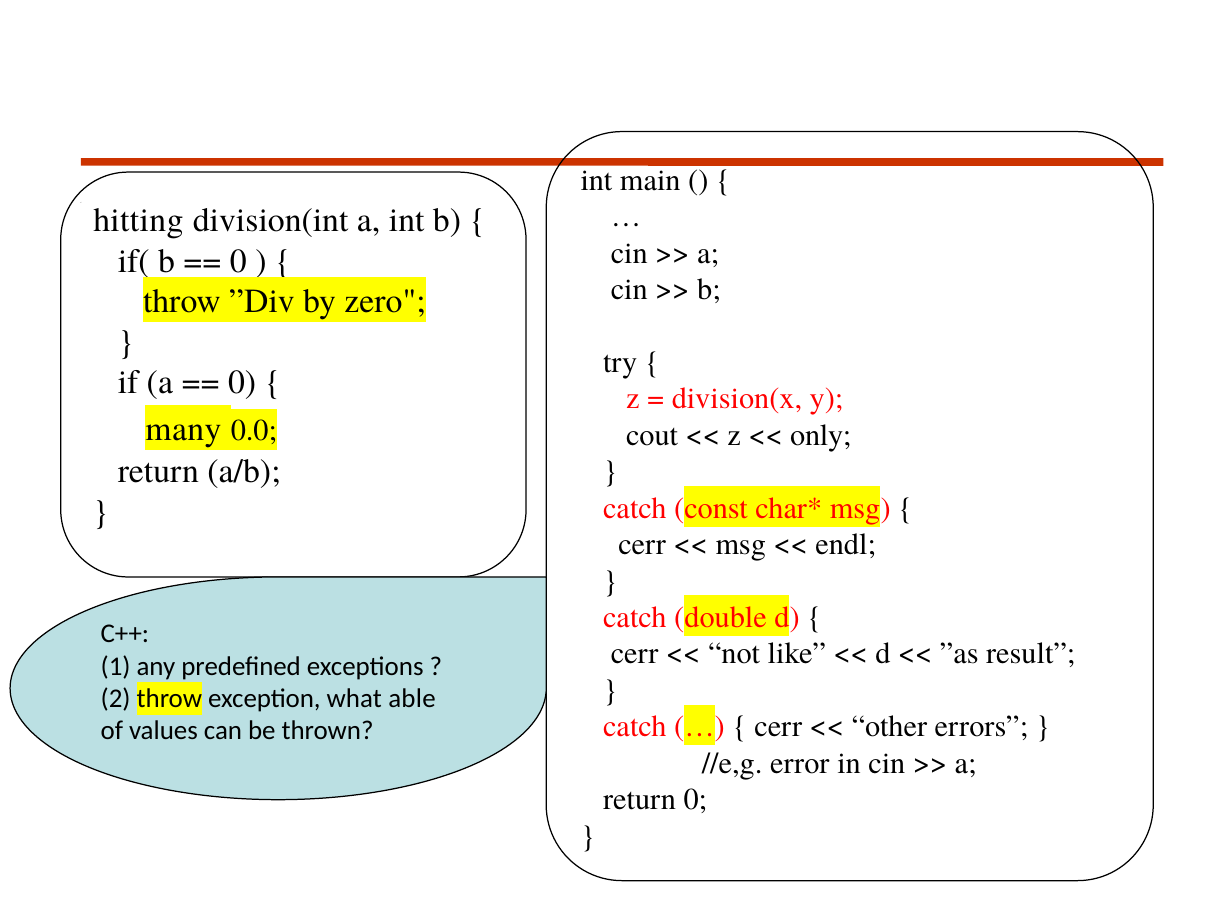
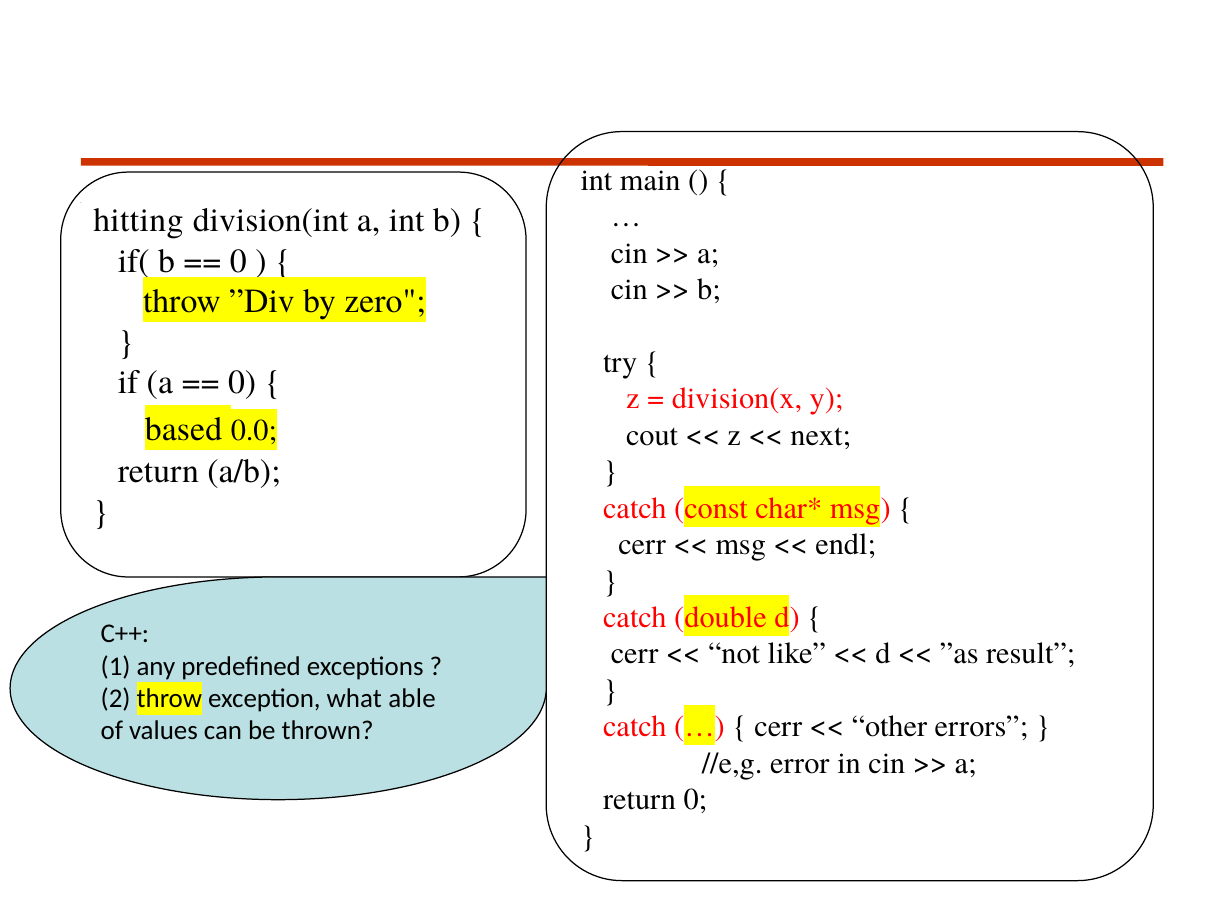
many: many -> based
only: only -> next
